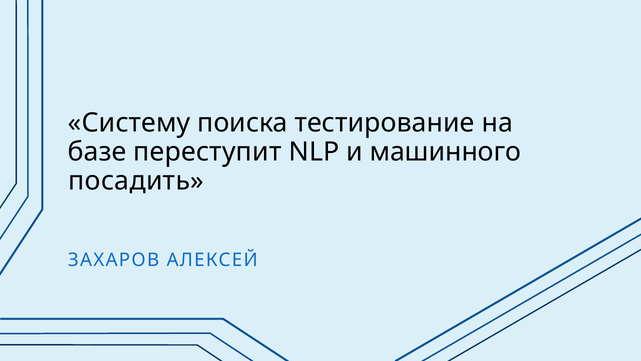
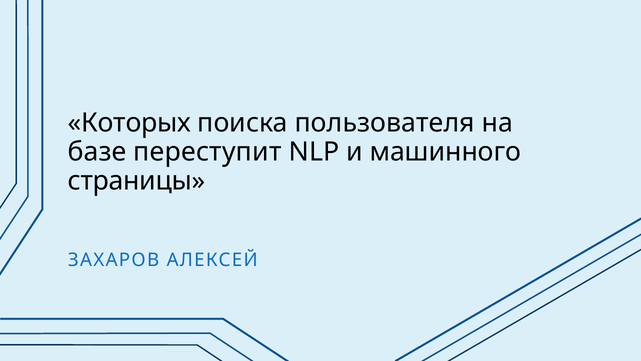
Систему: Систему -> Которых
тестирование: тестирование -> пользователя
посадить: посадить -> страницы
